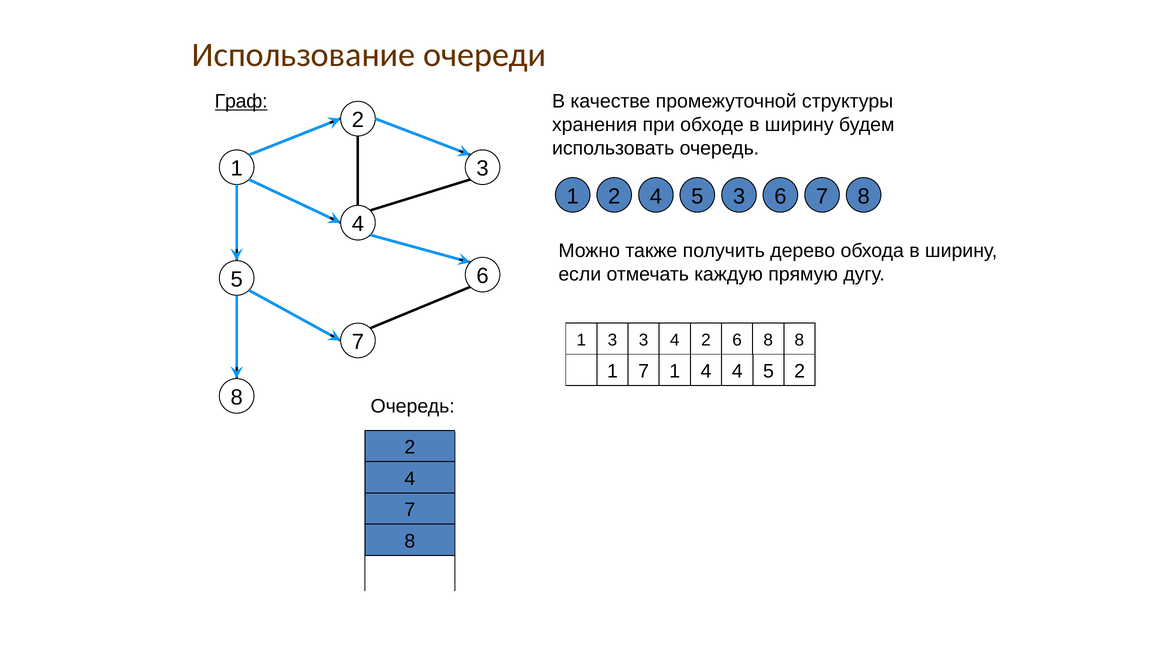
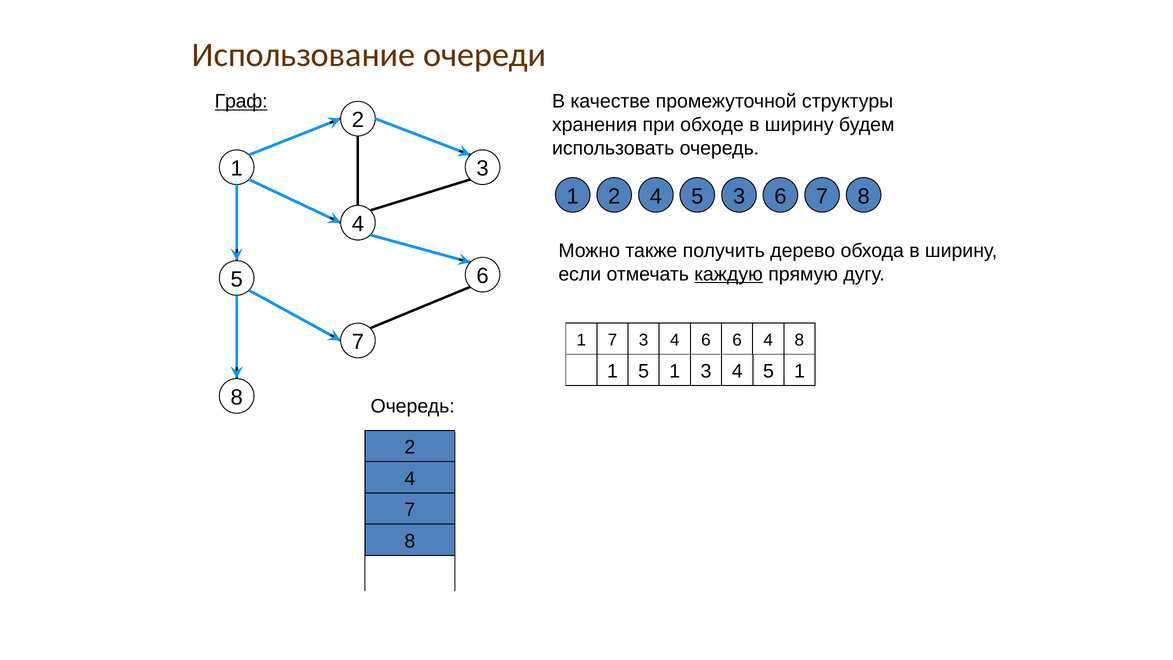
каждую underline: none -> present
1 3: 3 -> 7
2 at (706, 340): 2 -> 6
8 at (768, 340): 8 -> 4
1 7: 7 -> 5
1 4: 4 -> 3
4 5 2: 2 -> 1
